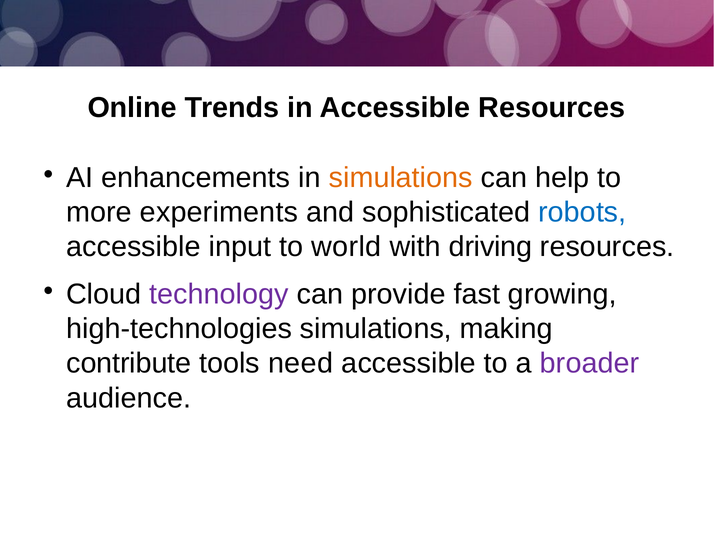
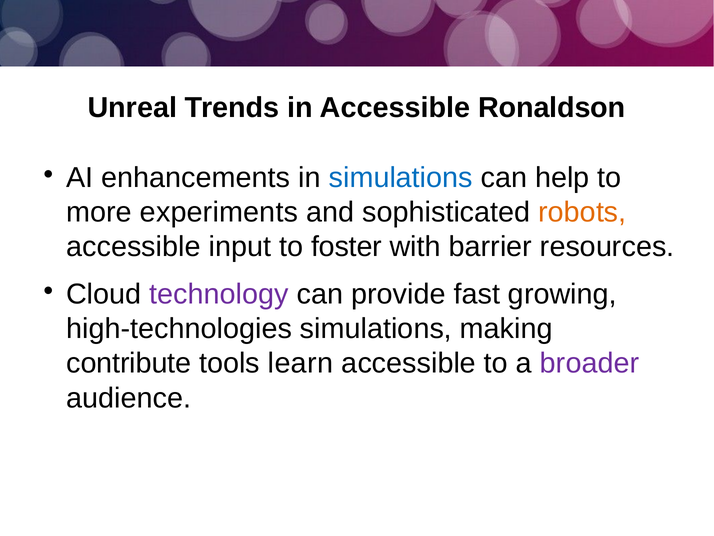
Online: Online -> Unreal
Accessible Resources: Resources -> Ronaldson
simulations at (401, 177) colour: orange -> blue
robots colour: blue -> orange
world: world -> foster
driving: driving -> barrier
need: need -> learn
